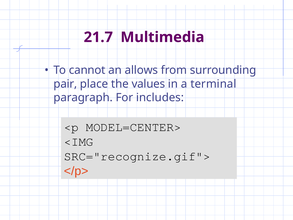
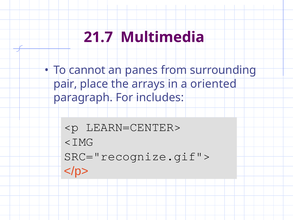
allows: allows -> panes
values: values -> arrays
terminal: terminal -> oriented
MODEL=CENTER>: MODEL=CENTER> -> LEARN=CENTER>
